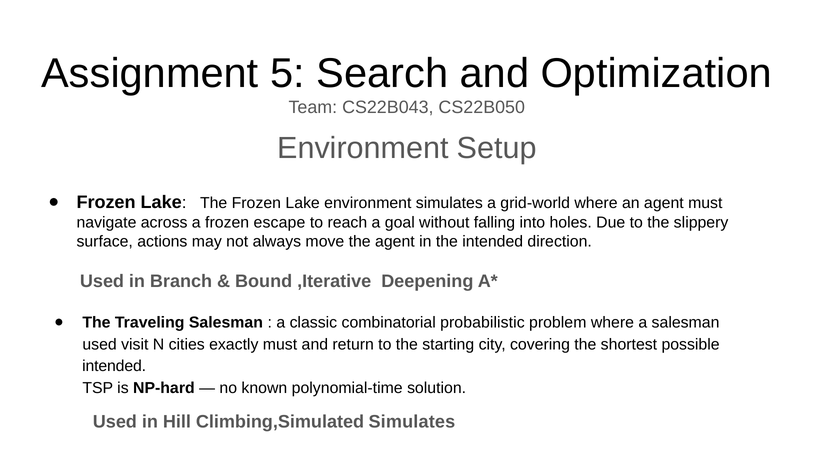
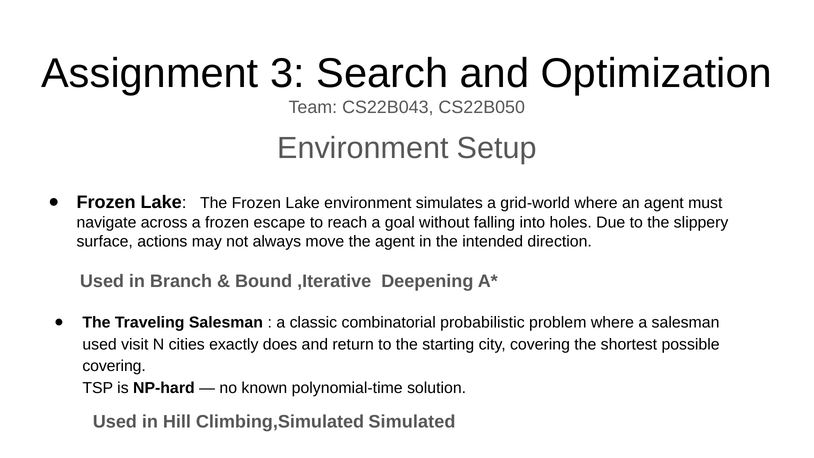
5: 5 -> 3
exactly must: must -> does
intended at (114, 366): intended -> covering
Climbing,Simulated Simulates: Simulates -> Simulated
